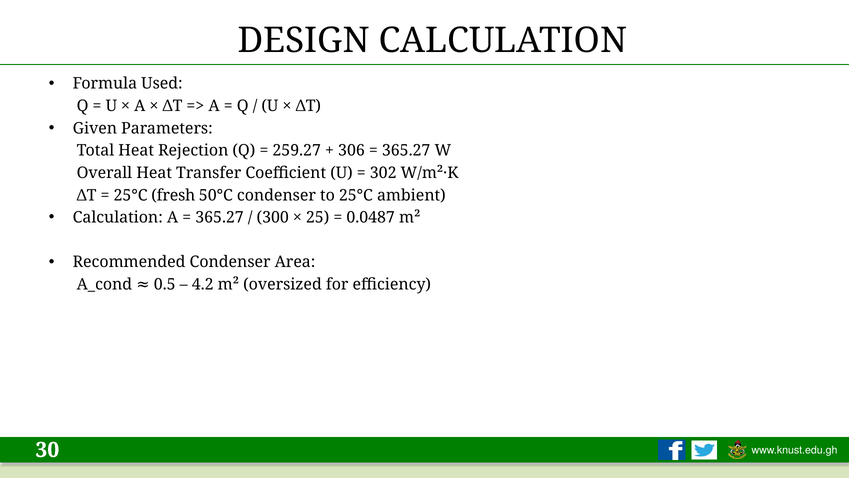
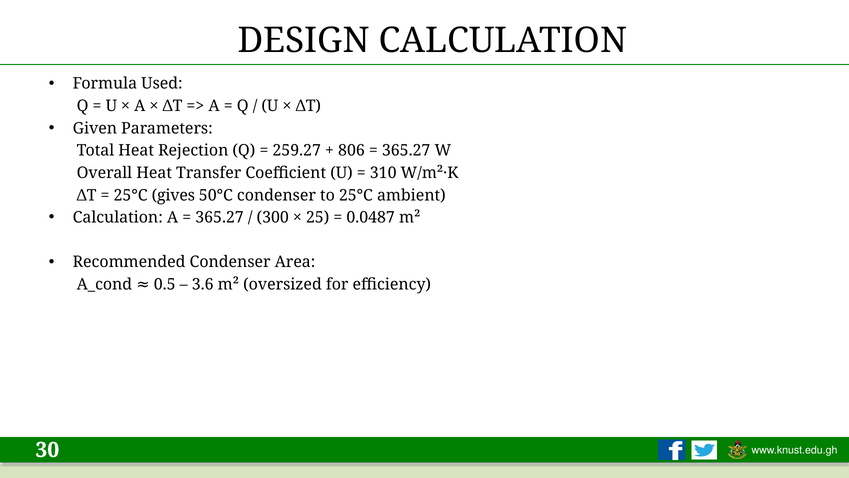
306: 306 -> 806
302: 302 -> 310
fresh: fresh -> gives
4.2: 4.2 -> 3.6
